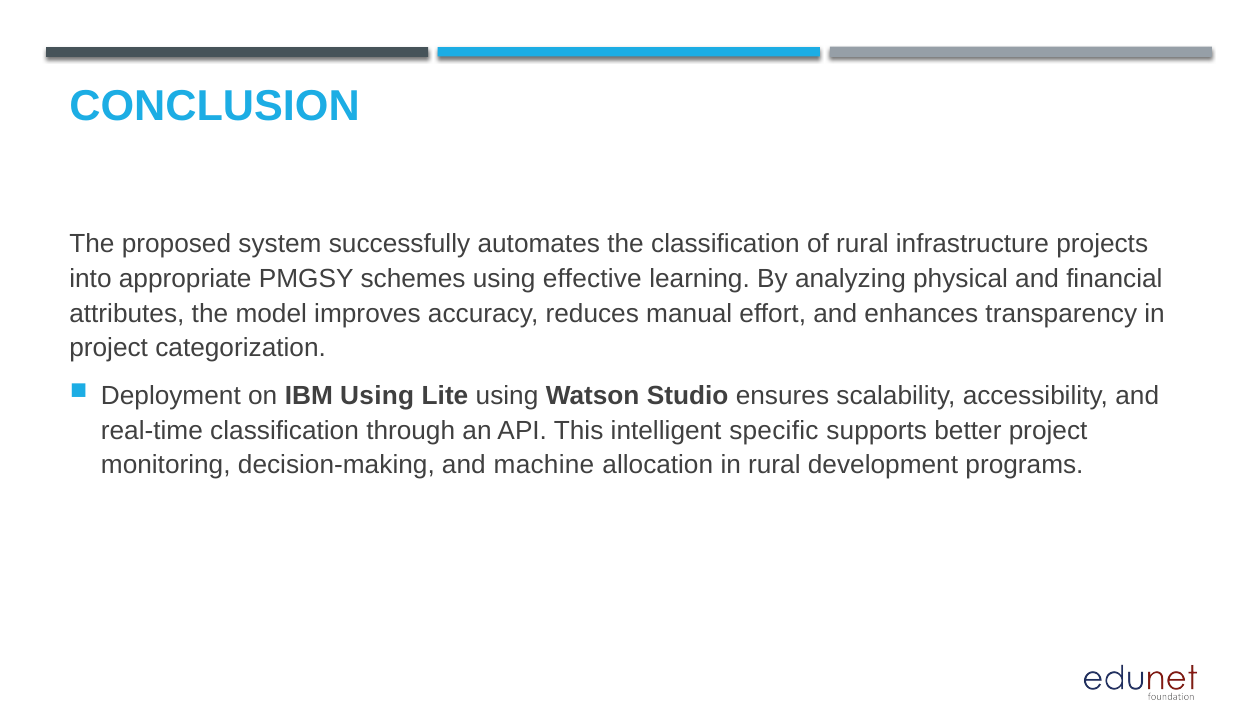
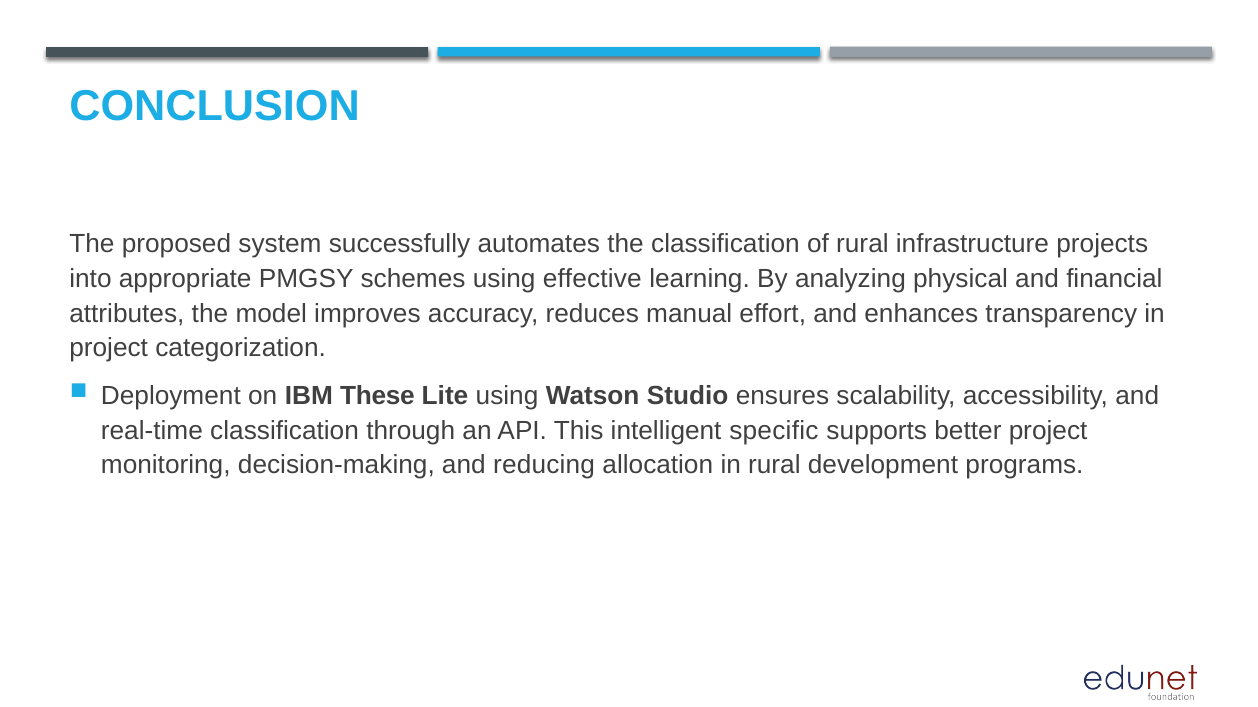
IBM Using: Using -> These
machine: machine -> reducing
